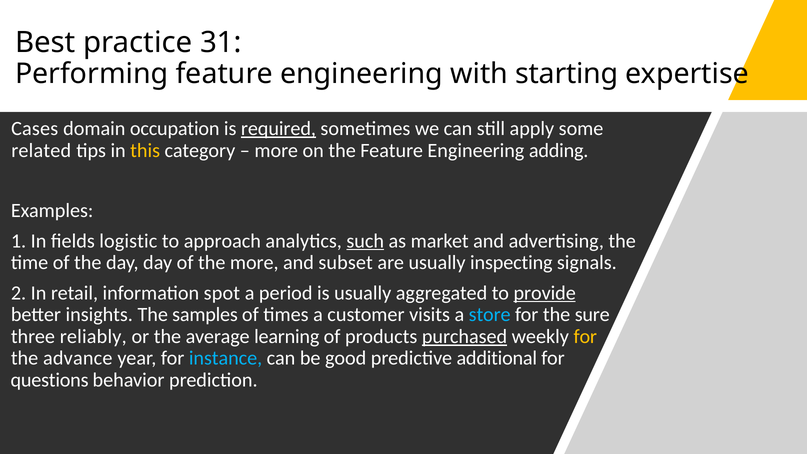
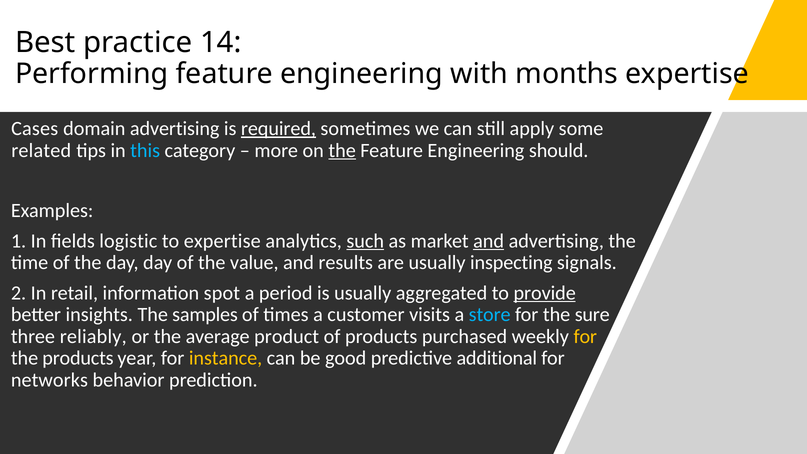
31: 31 -> 14
starting: starting -> months
domain occupation: occupation -> advertising
this colour: yellow -> light blue
the at (342, 150) underline: none -> present
adding: adding -> should
to approach: approach -> expertise
and at (489, 241) underline: none -> present
the more: more -> value
subset: subset -> results
learning: learning -> product
purchased underline: present -> none
the advance: advance -> products
instance colour: light blue -> yellow
questions: questions -> networks
